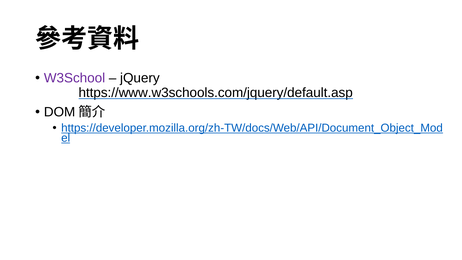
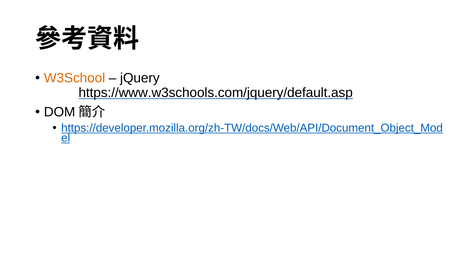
W3School colour: purple -> orange
